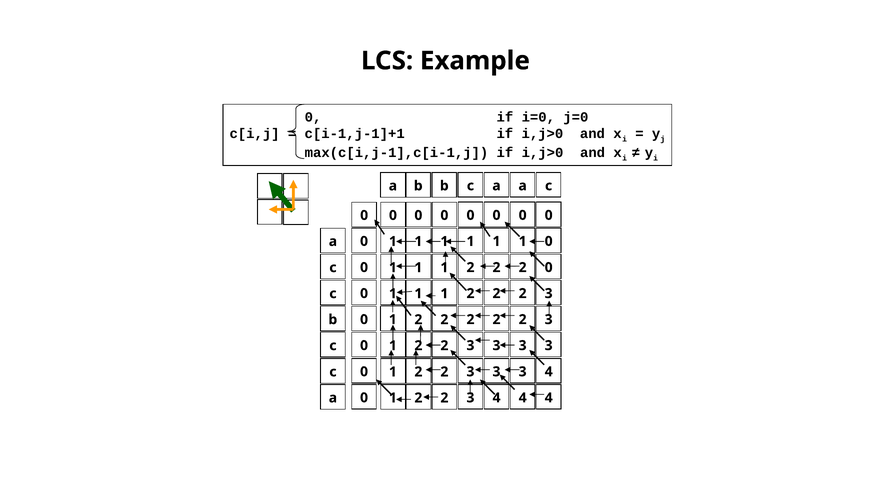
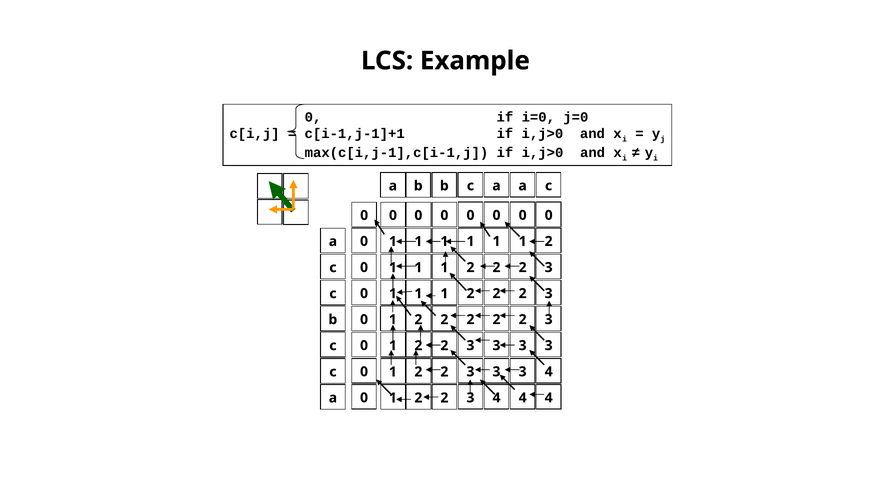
0 at (549, 241): 0 -> 2
0 at (549, 268): 0 -> 3
